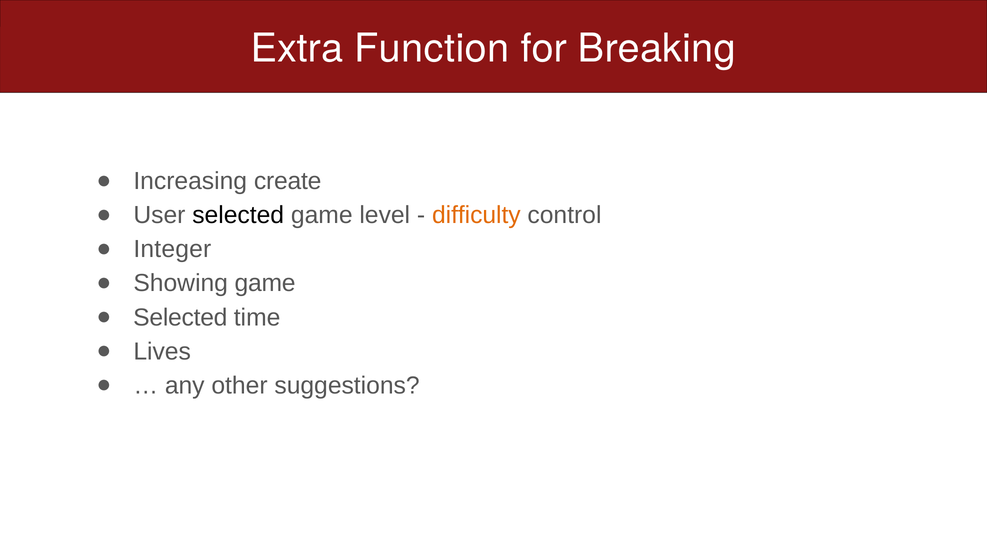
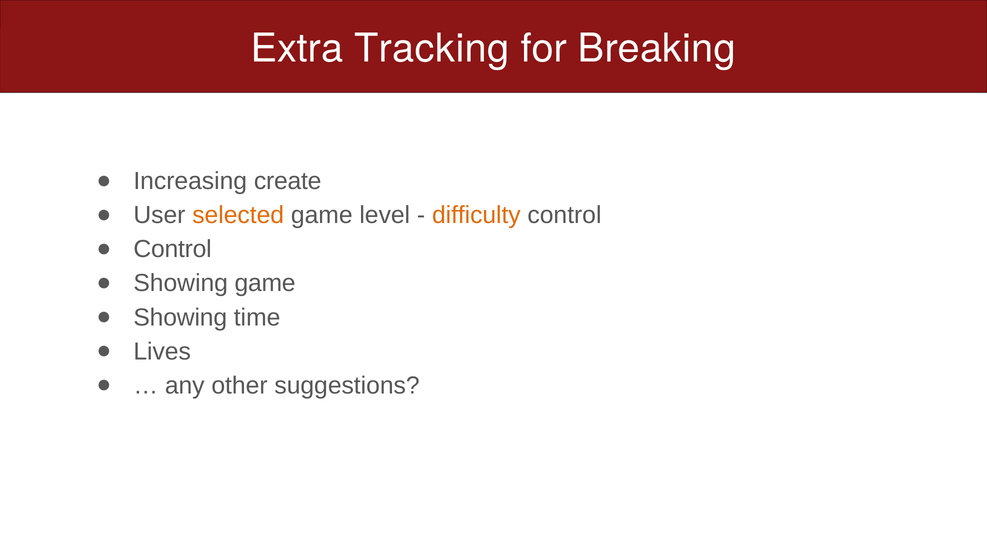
Function: Function -> Tracking
selected at (238, 215) colour: black -> orange
Integer at (172, 249): Integer -> Control
Selected at (180, 317): Selected -> Showing
